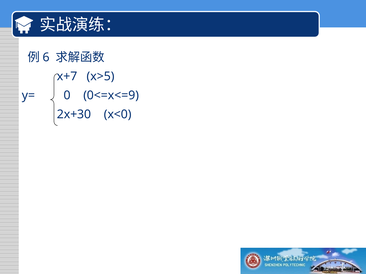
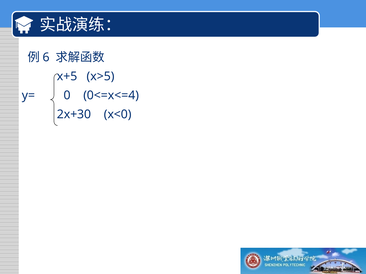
x+7: x+7 -> x+5
0<=x<=9: 0<=x<=9 -> 0<=x<=4
